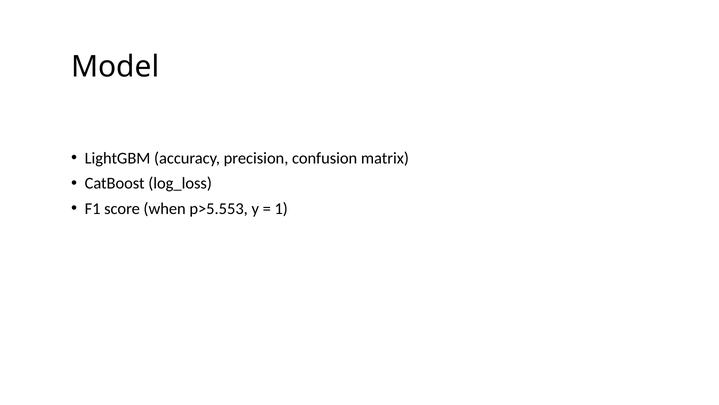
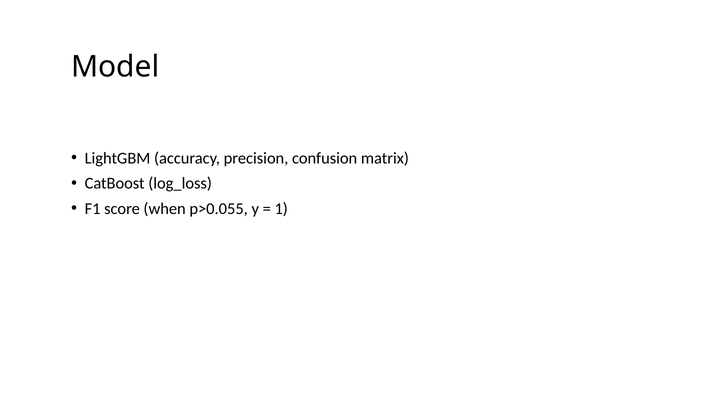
p>5.553: p>5.553 -> p>0.055
